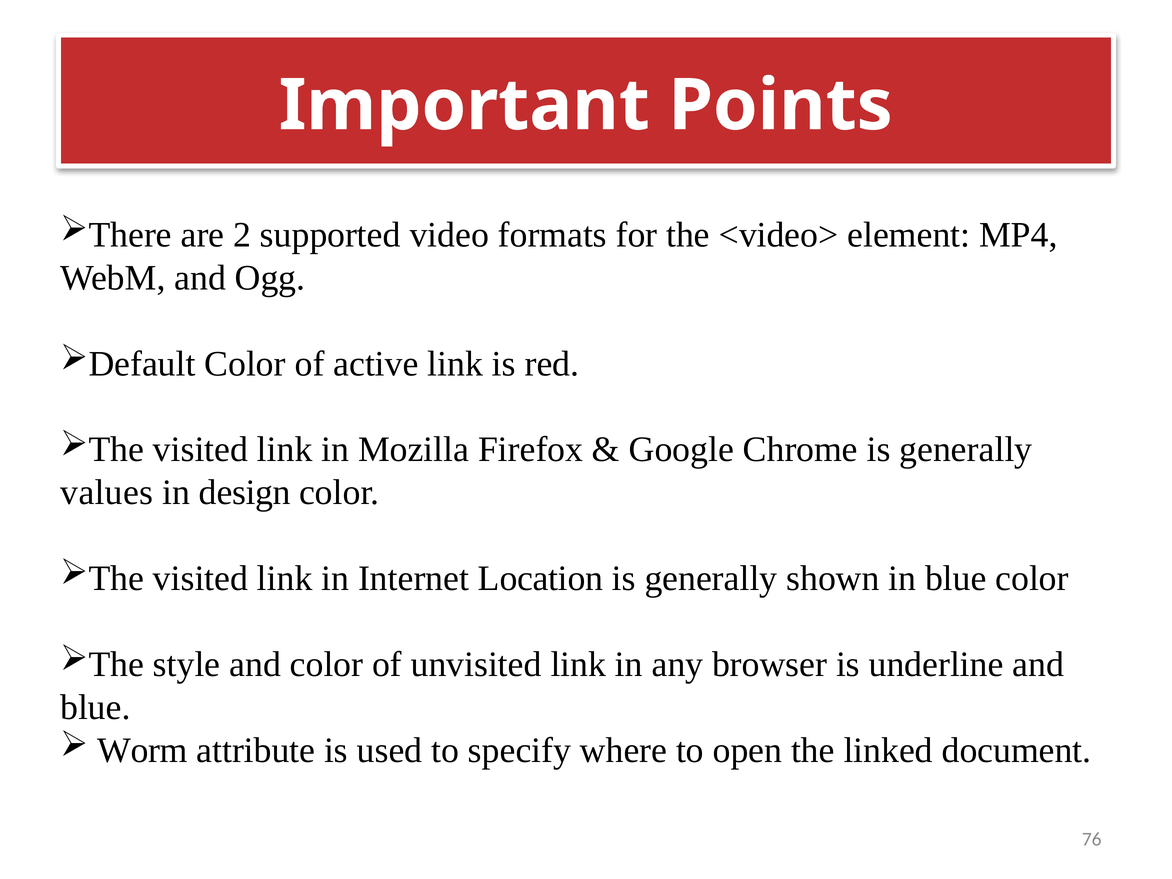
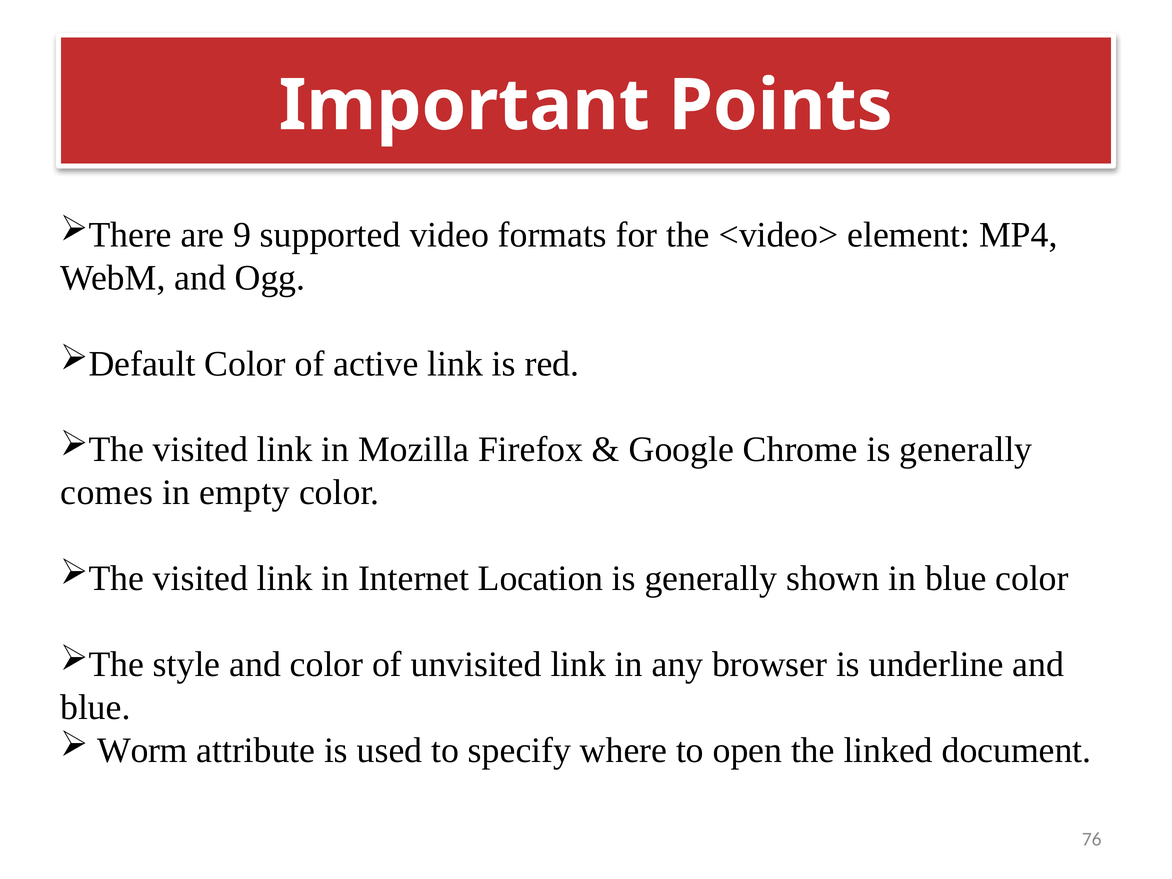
2: 2 -> 9
values: values -> comes
design: design -> empty
